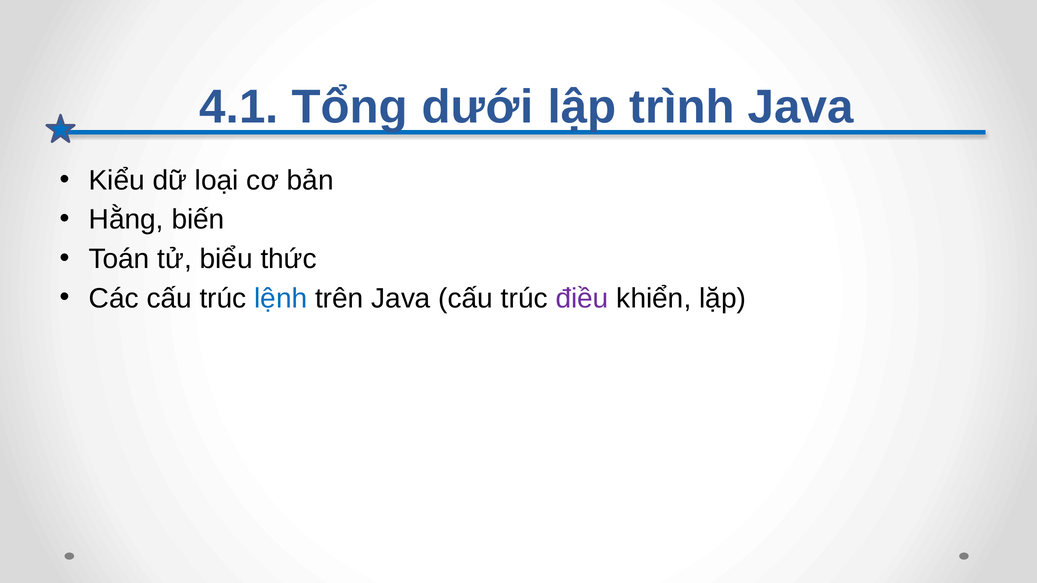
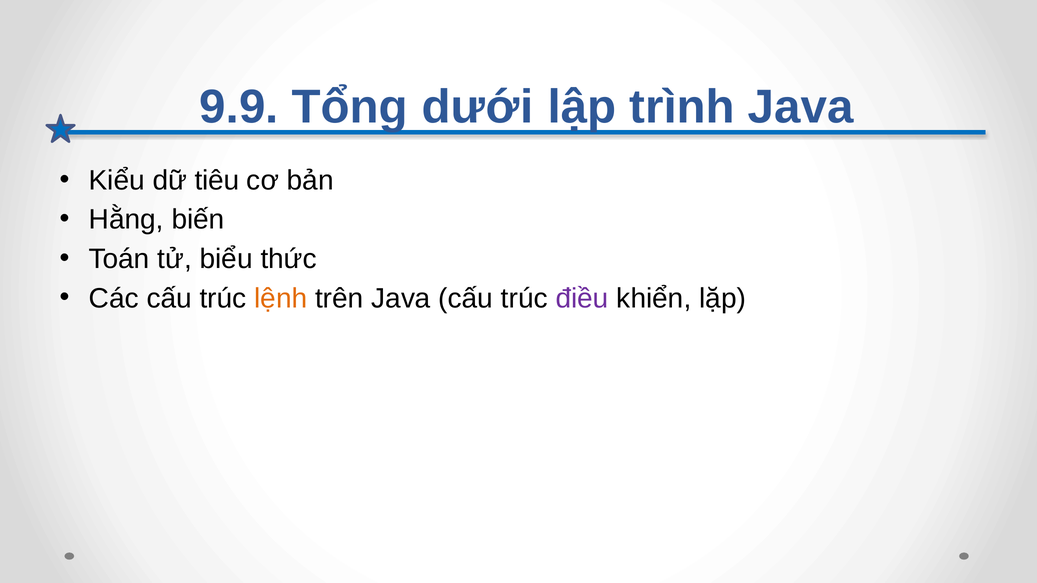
4.1: 4.1 -> 9.9
loại: loại -> tiêu
lệnh colour: blue -> orange
